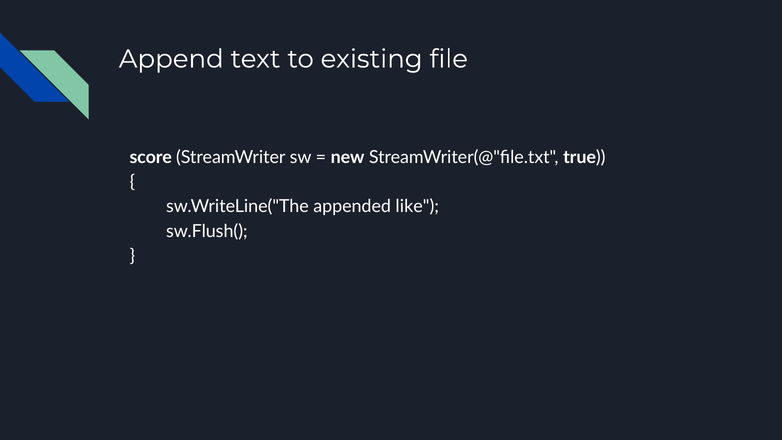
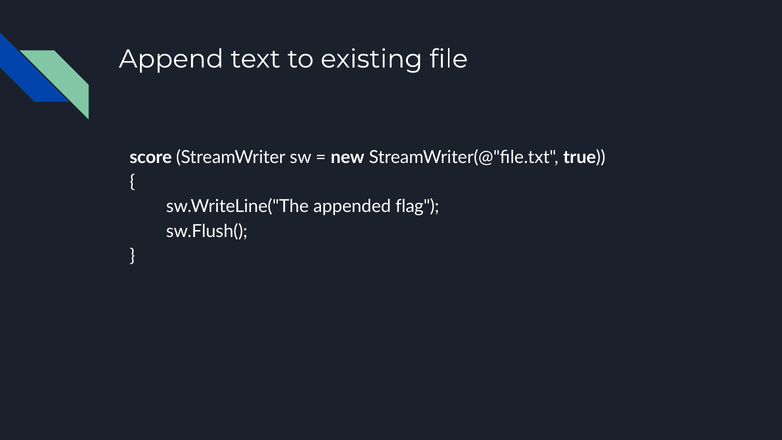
like: like -> flag
